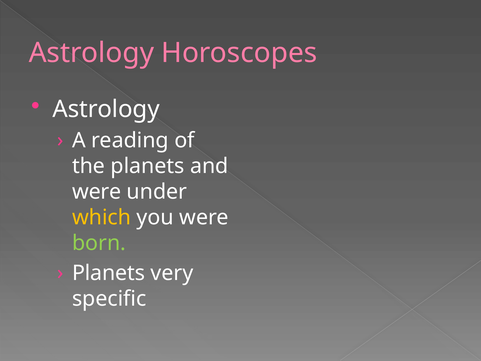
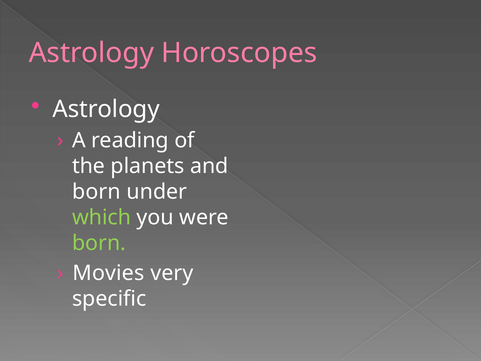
were at (97, 192): were -> born
which colour: yellow -> light green
Planets at (109, 273): Planets -> Movies
